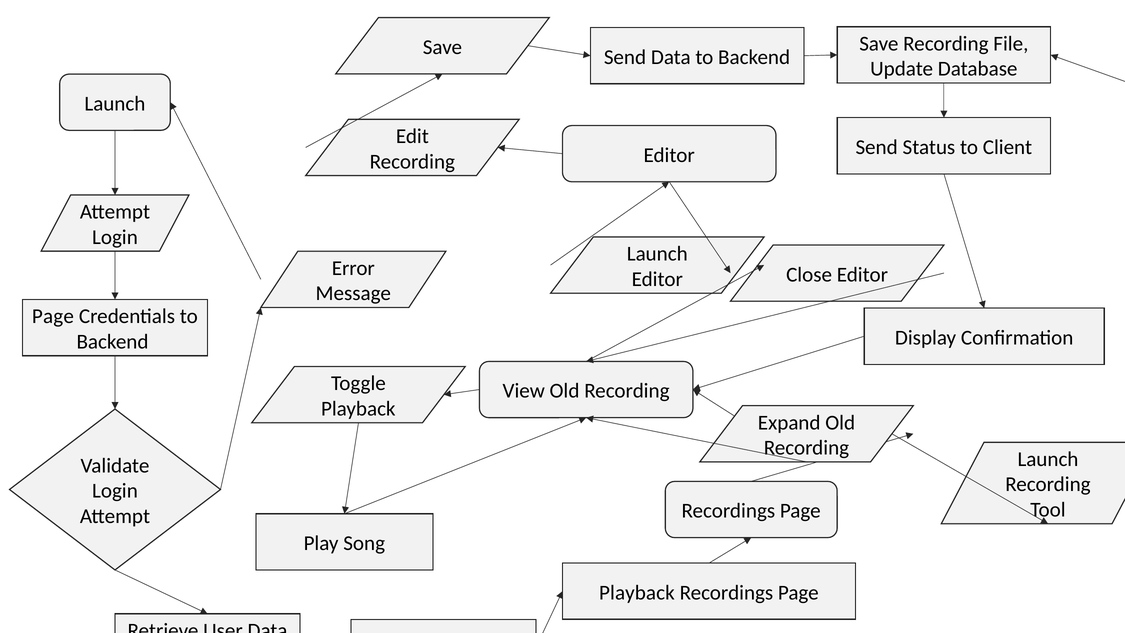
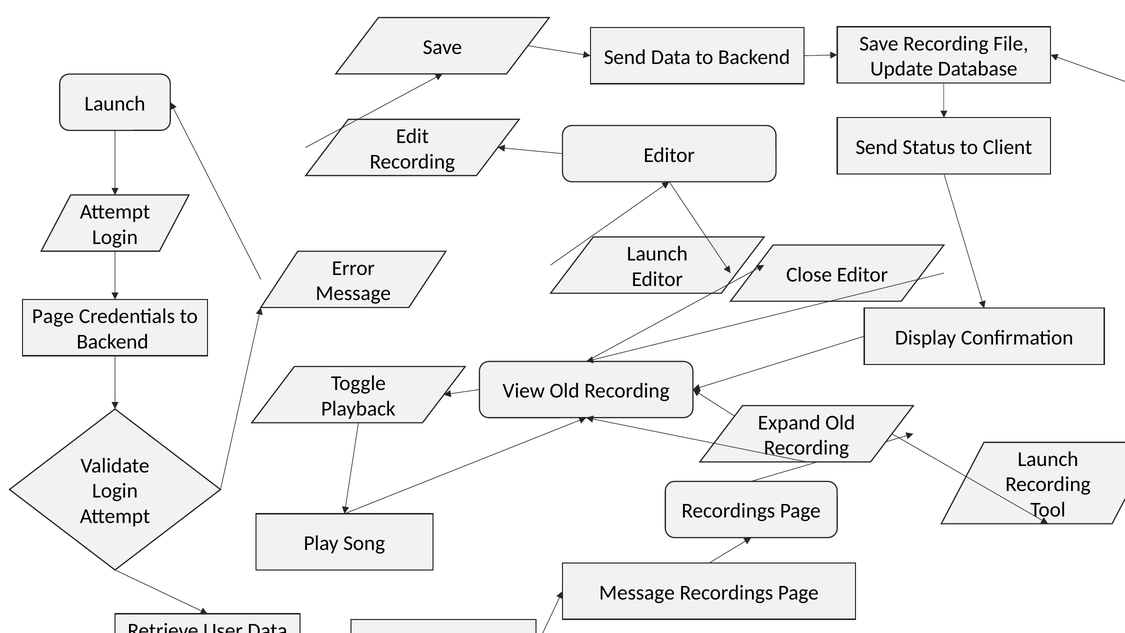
Playback at (637, 592): Playback -> Message
